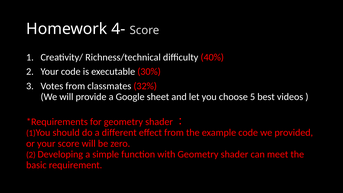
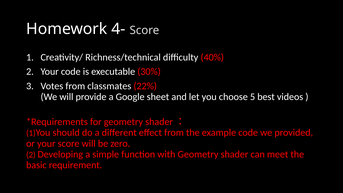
32%: 32% -> 22%
